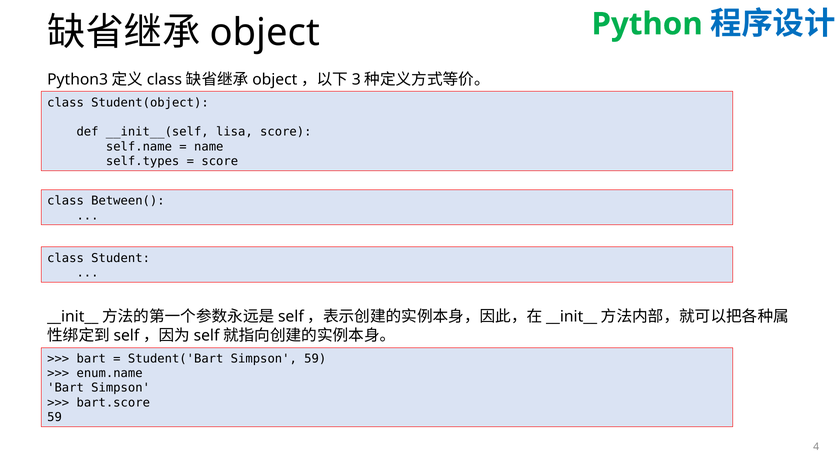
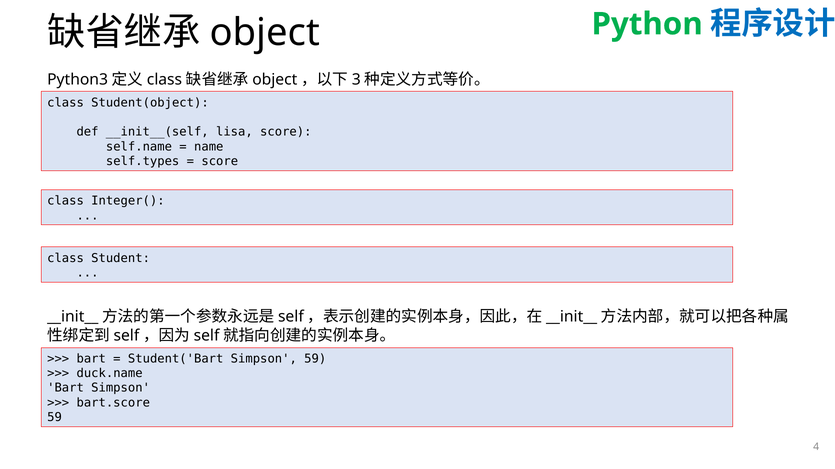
Between(: Between( -> Integer(
enum.name: enum.name -> duck.name
